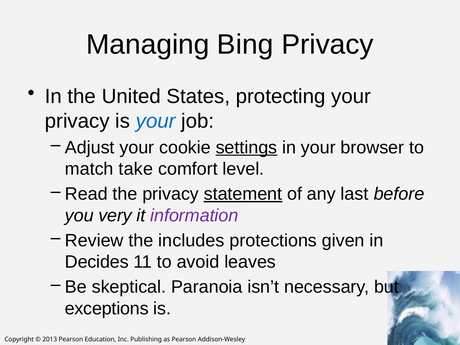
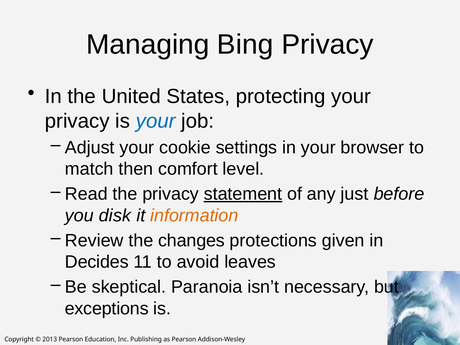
settings underline: present -> none
take: take -> then
last: last -> just
very: very -> disk
information colour: purple -> orange
includes: includes -> changes
